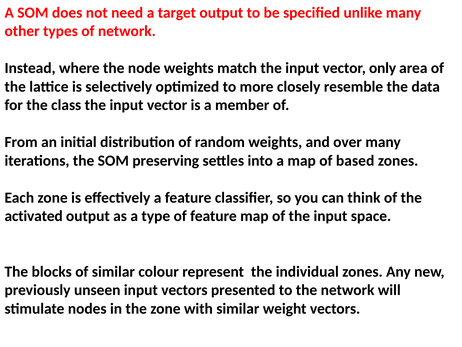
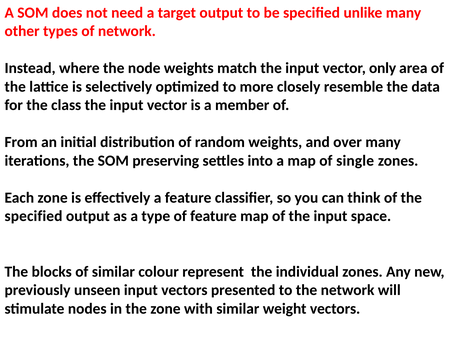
based: based -> single
activated at (34, 216): activated -> specified
